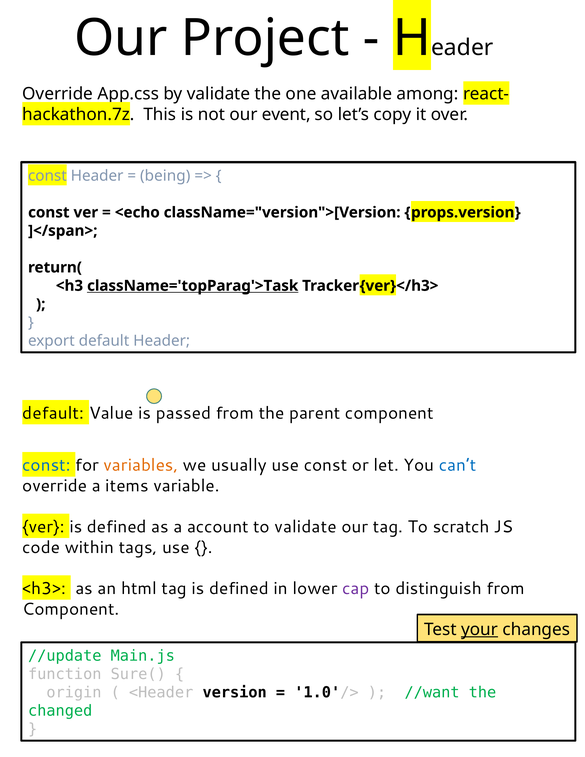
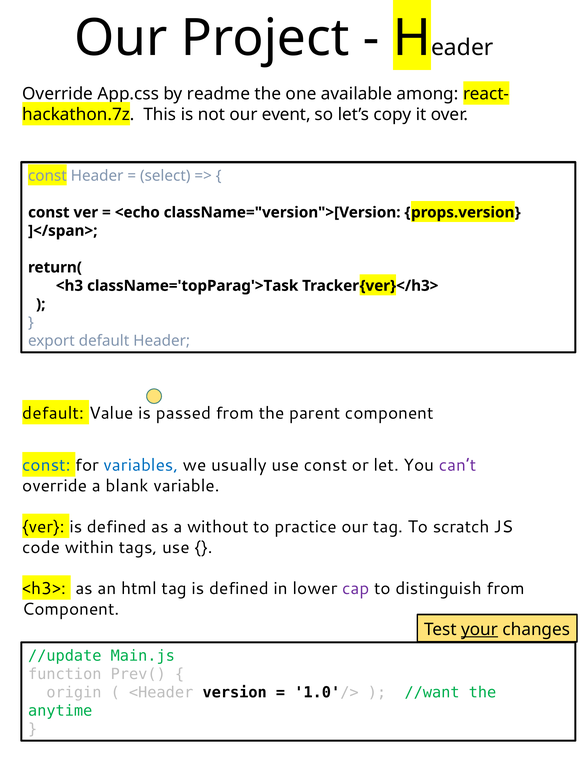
by validate: validate -> readme
being: being -> select
className='topParag'>Task underline: present -> none
variables colour: orange -> blue
can’t colour: blue -> purple
items: items -> blank
account: account -> without
to validate: validate -> practice
Sure(: Sure( -> Prev(
changed: changed -> anytime
